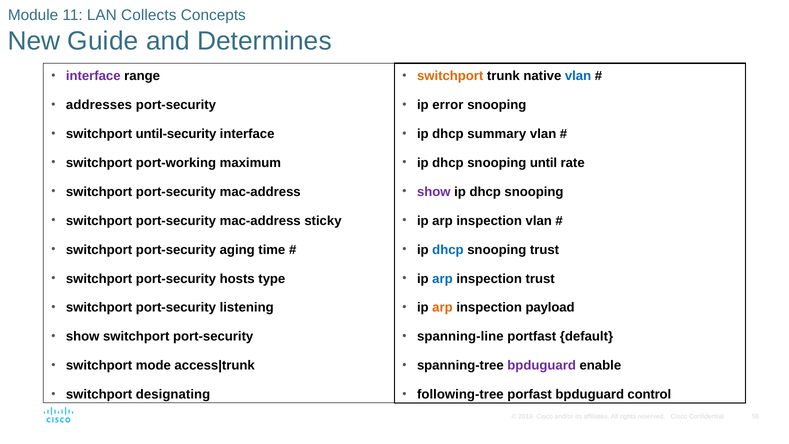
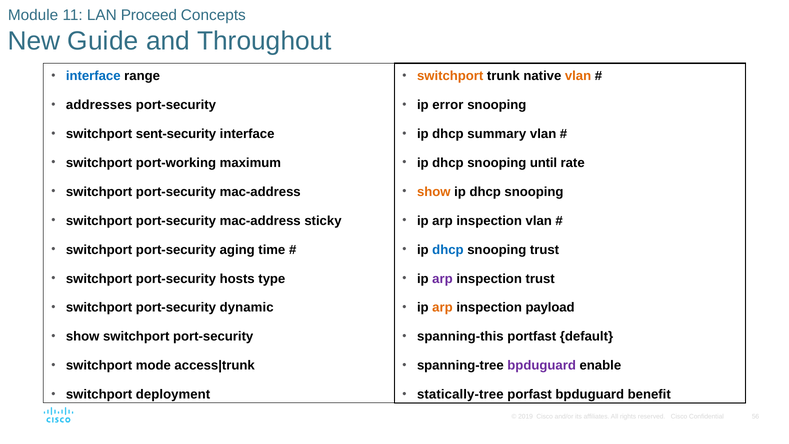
Collects: Collects -> Proceed
Determines: Determines -> Throughout
interface at (93, 76) colour: purple -> blue
vlan at (578, 76) colour: blue -> orange
until-security: until-security -> sent-security
show at (434, 192) colour: purple -> orange
arp at (442, 279) colour: blue -> purple
listening: listening -> dynamic
spanning-line: spanning-line -> spanning-this
designating: designating -> deployment
following-tree: following-tree -> statically-tree
control: control -> benefit
